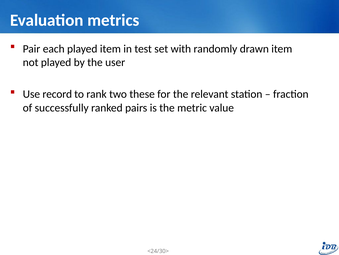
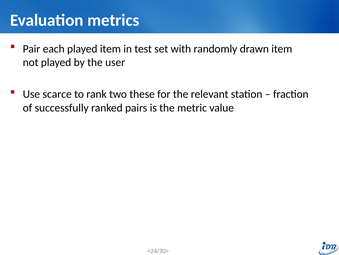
record: record -> scarce
